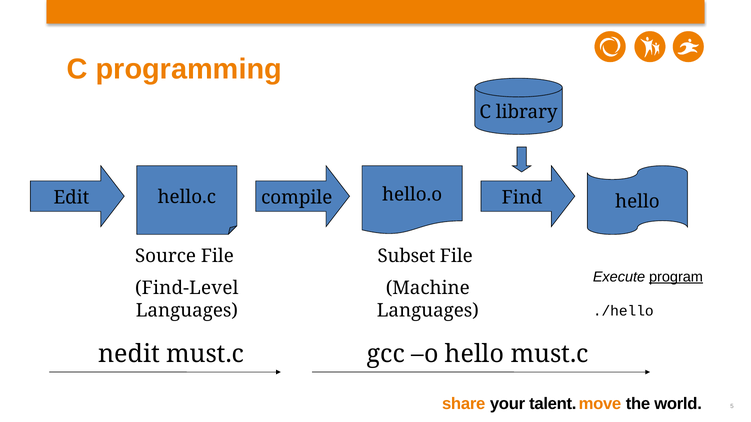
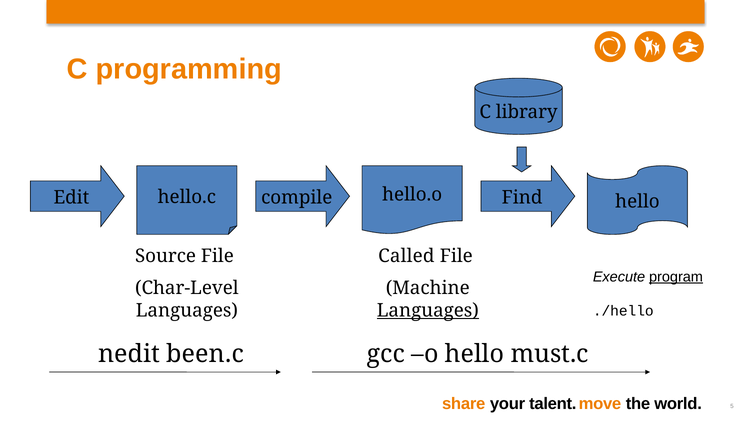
Subset: Subset -> Called
Find-Level: Find-Level -> Char-Level
Languages at (428, 311) underline: none -> present
nedit must.c: must.c -> been.c
